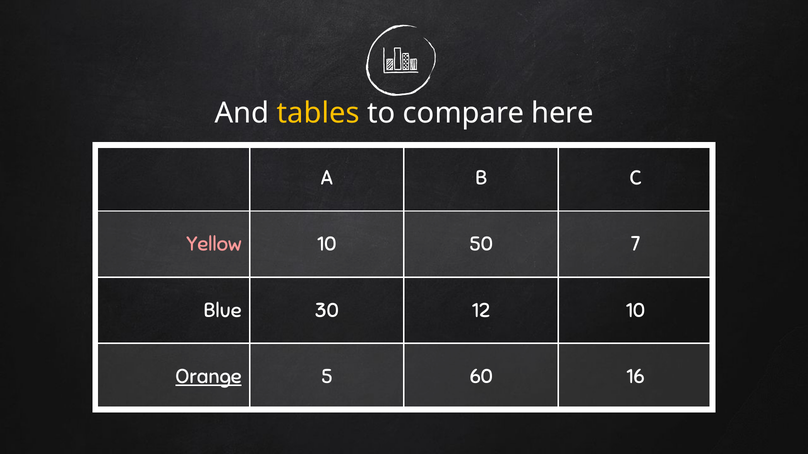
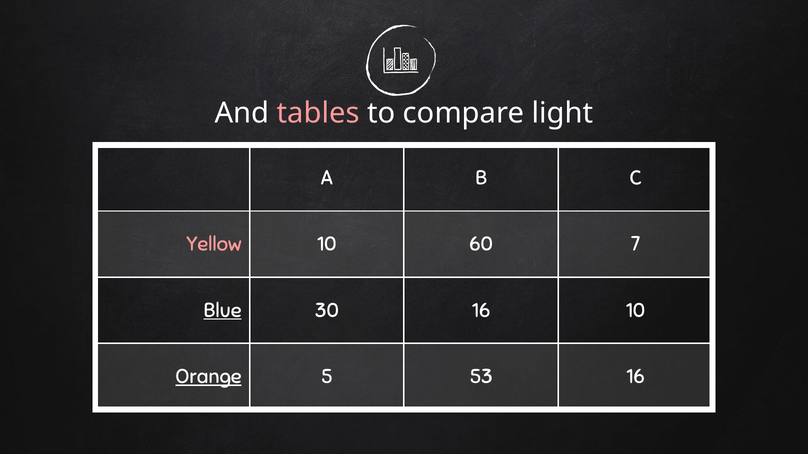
tables colour: yellow -> pink
here: here -> light
50: 50 -> 60
Blue underline: none -> present
30 12: 12 -> 16
60: 60 -> 53
